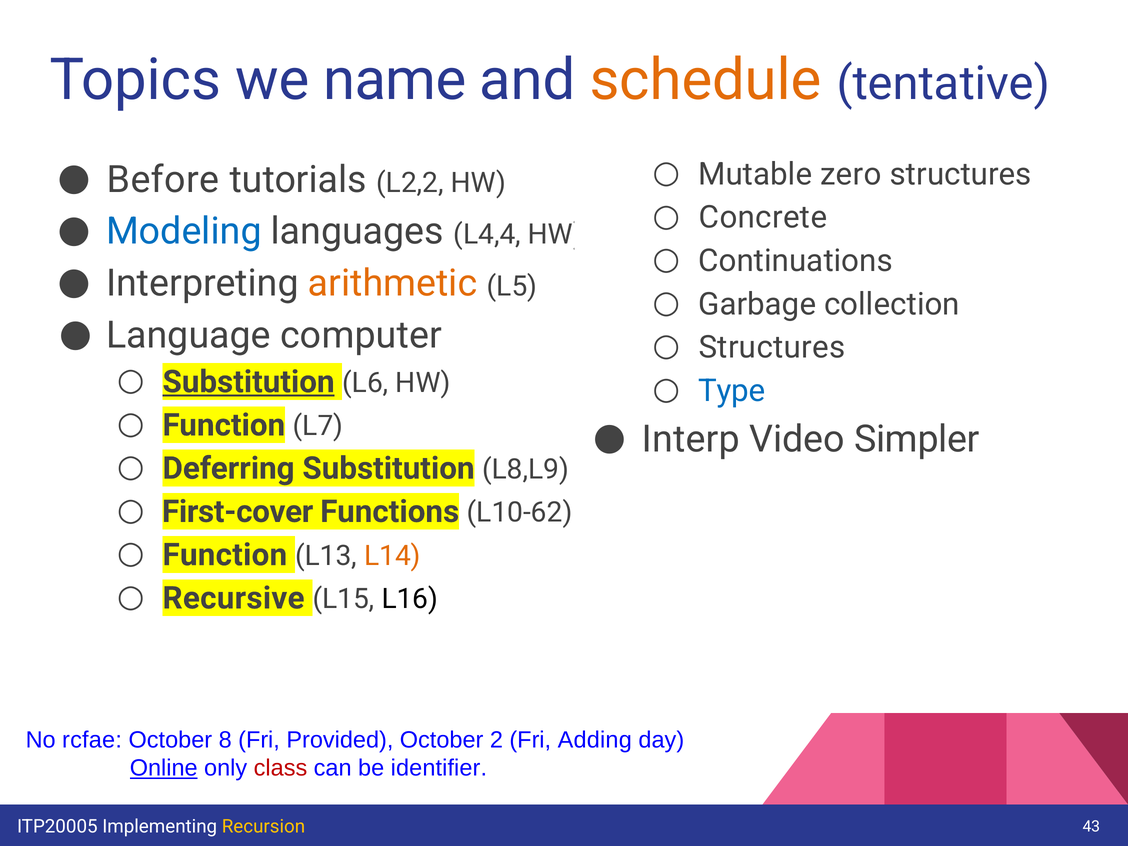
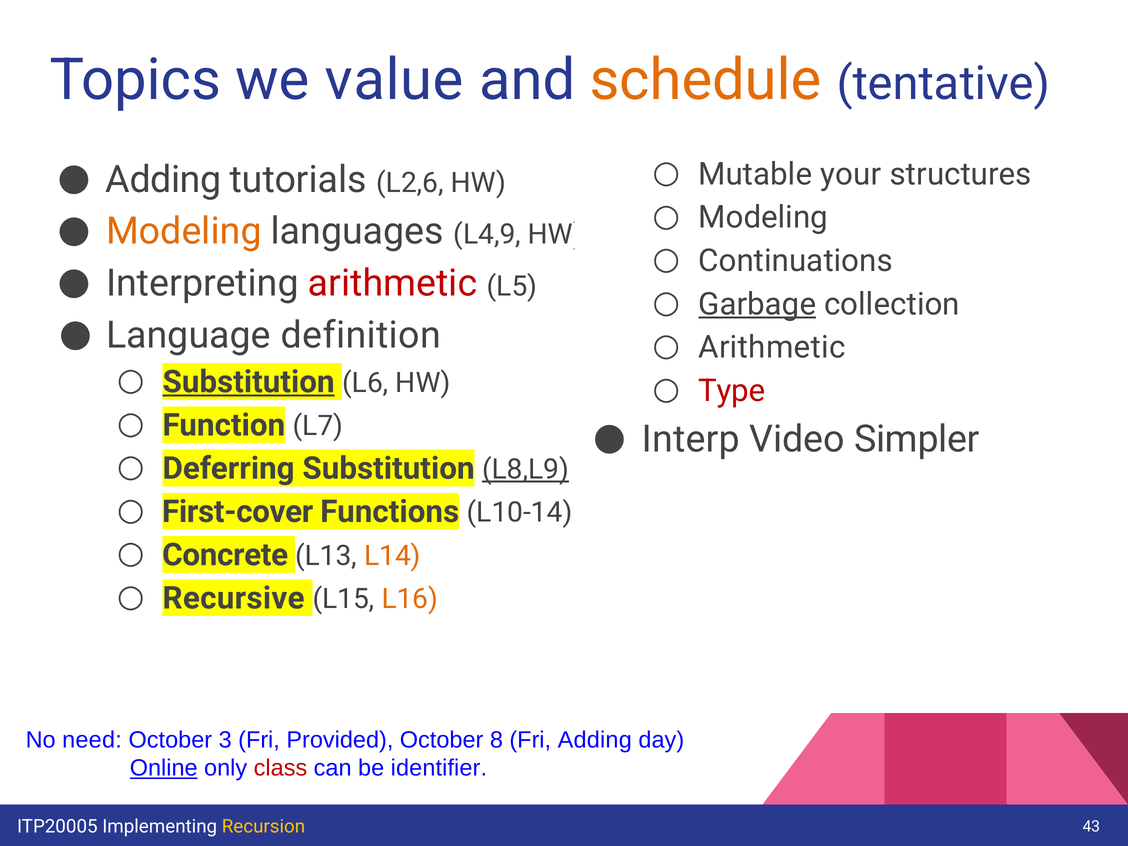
name: name -> value
zero: zero -> your
Before at (163, 180): Before -> Adding
L2,2: L2,2 -> L2,6
Concrete at (763, 218): Concrete -> Modeling
Modeling at (184, 232) colour: blue -> orange
L4,4: L4,4 -> L4,9
arithmetic at (393, 283) colour: orange -> red
Garbage underline: none -> present
computer: computer -> definition
Structures at (772, 347): Structures -> Arithmetic
Type colour: blue -> red
L8,L9 underline: none -> present
L10-62: L10-62 -> L10-14
Function at (225, 555): Function -> Concrete
L16 colour: black -> orange
rcfae: rcfae -> need
8: 8 -> 3
2: 2 -> 8
